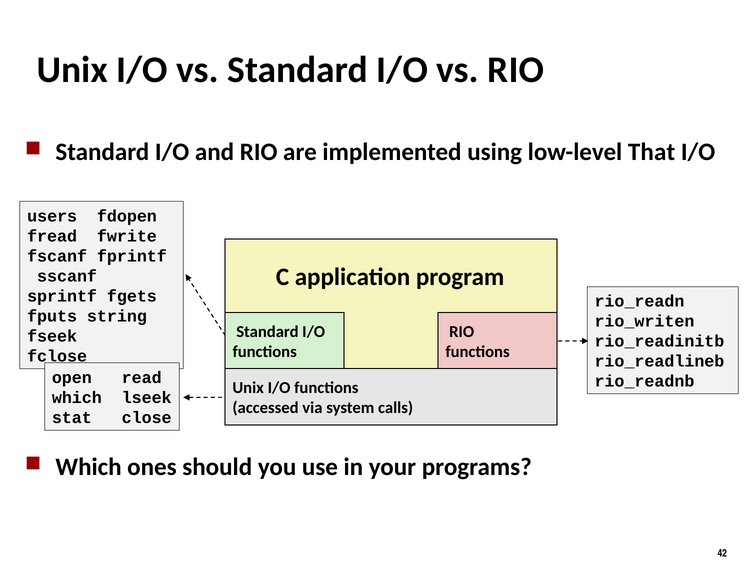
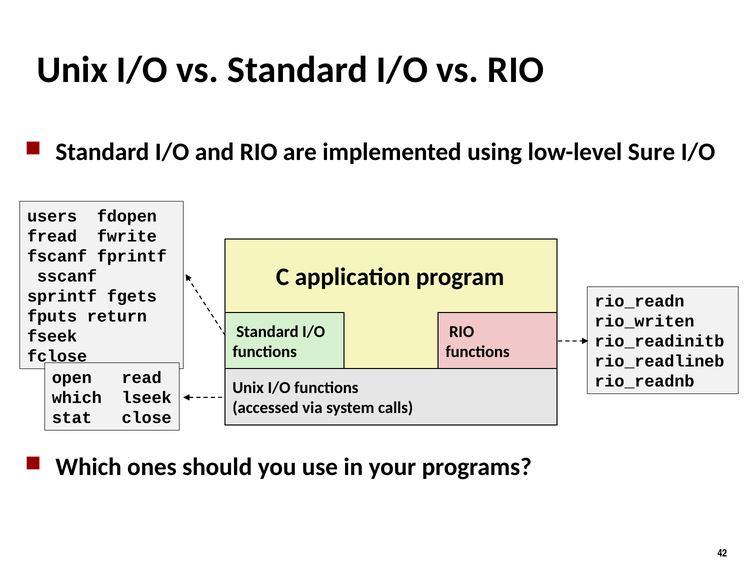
That: That -> Sure
string: string -> return
